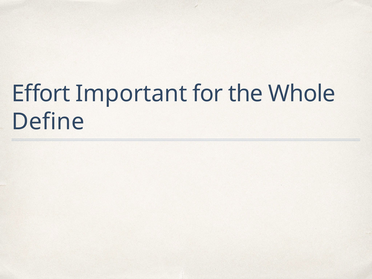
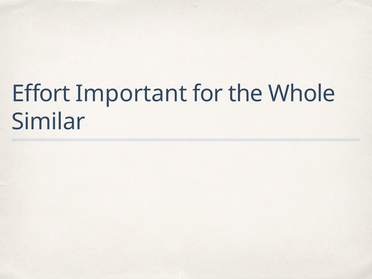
Define: Define -> Similar
